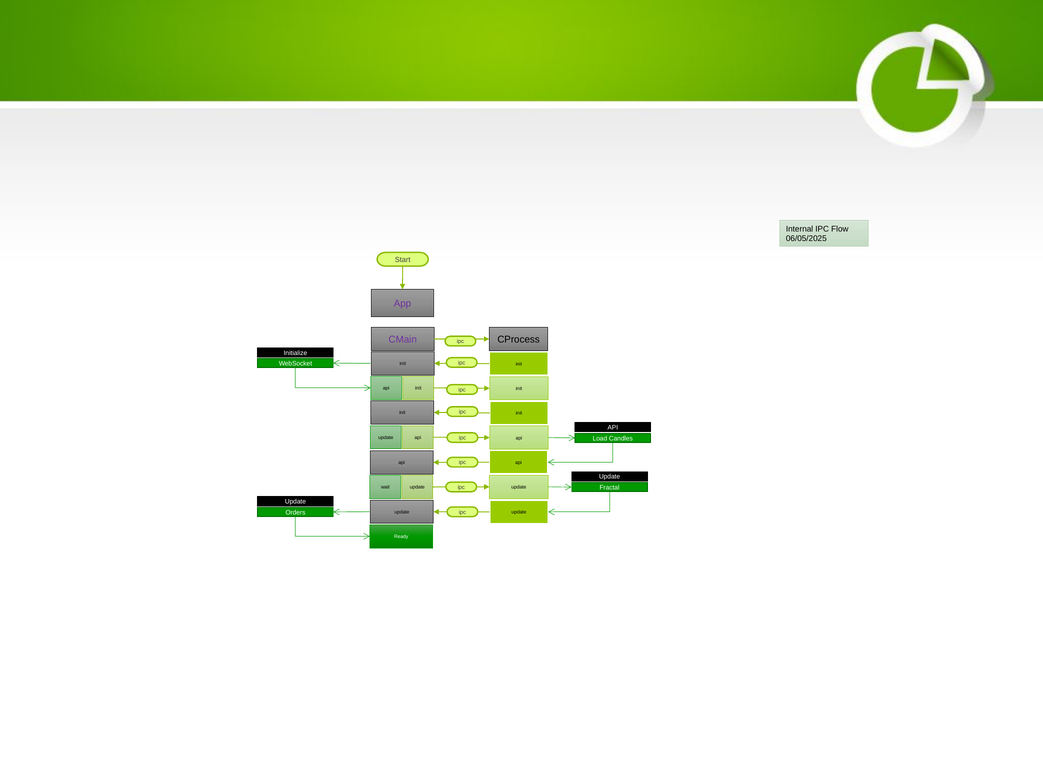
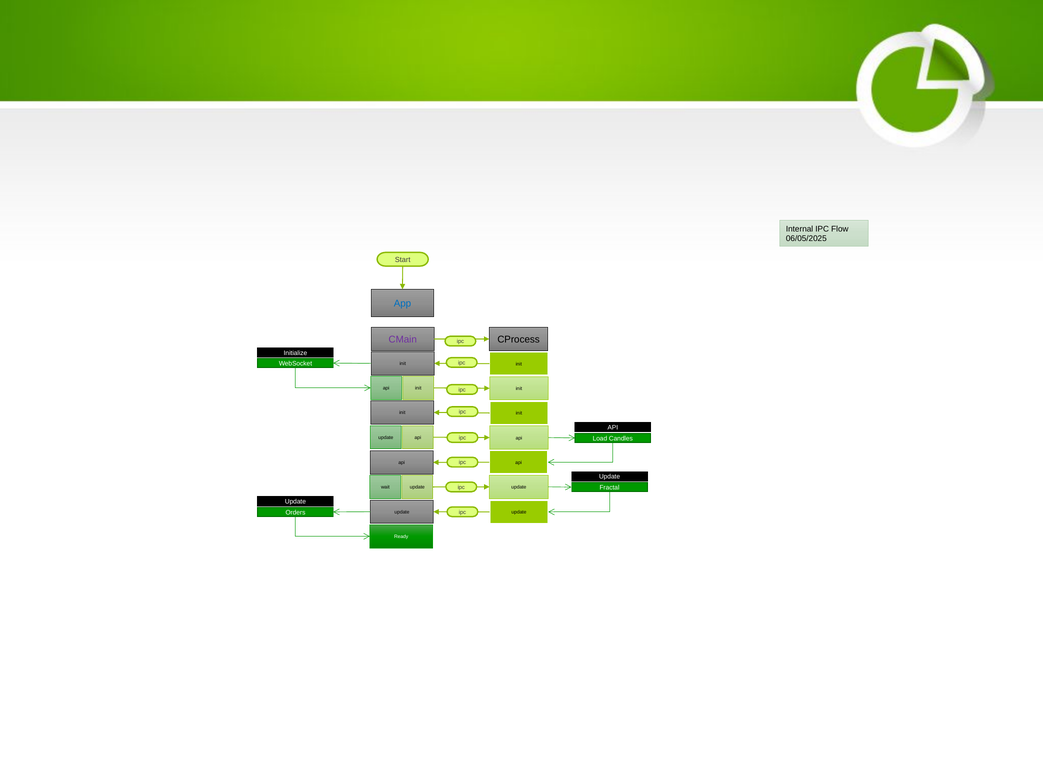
App colour: purple -> blue
